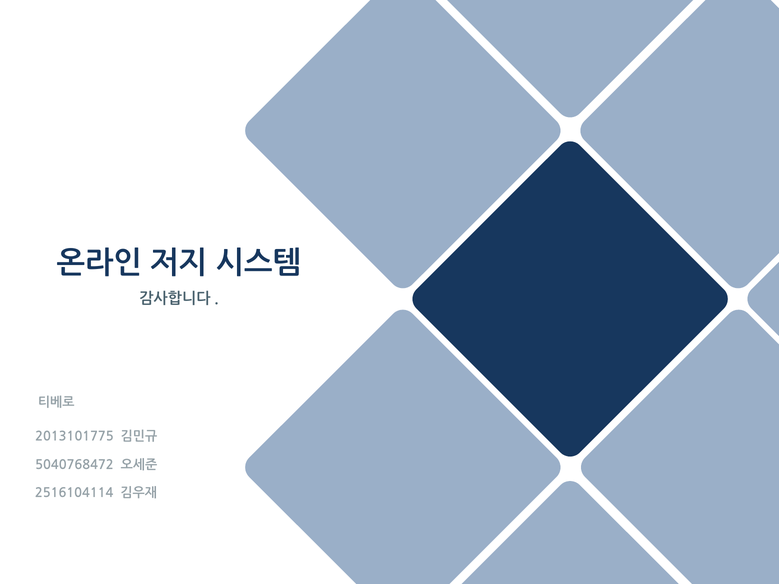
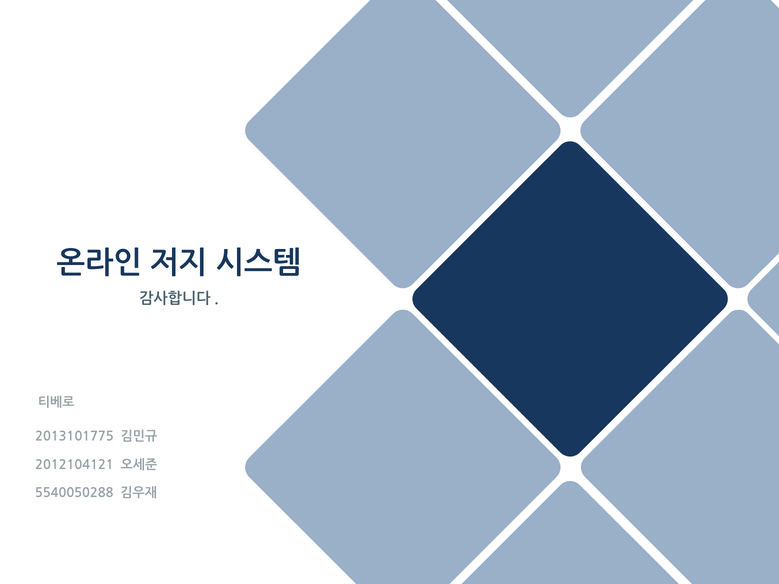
5040768472: 5040768472 -> 2012104121
2516104114: 2516104114 -> 5540050288
